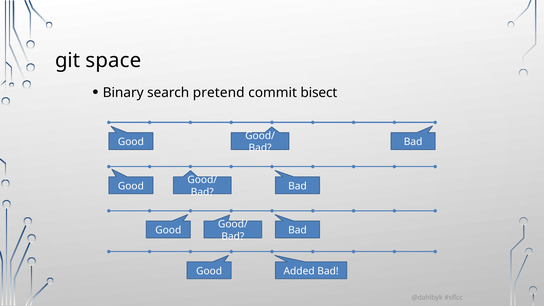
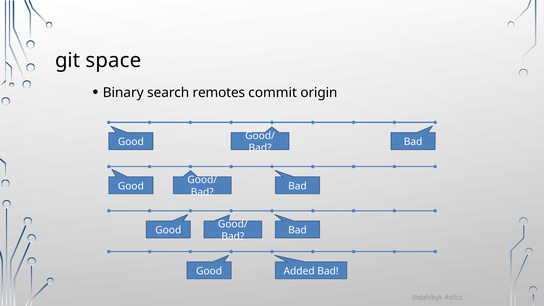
pretend: pretend -> remotes
bisect: bisect -> origin
